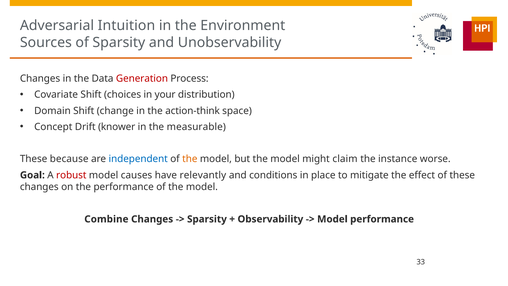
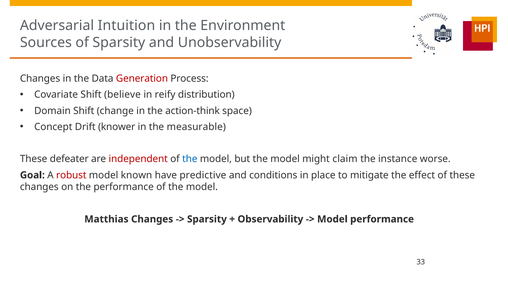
choices: choices -> believe
your: your -> reify
because: because -> defeater
independent colour: blue -> red
the at (190, 159) colour: orange -> blue
causes: causes -> known
relevantly: relevantly -> predictive
Combine: Combine -> Matthias
